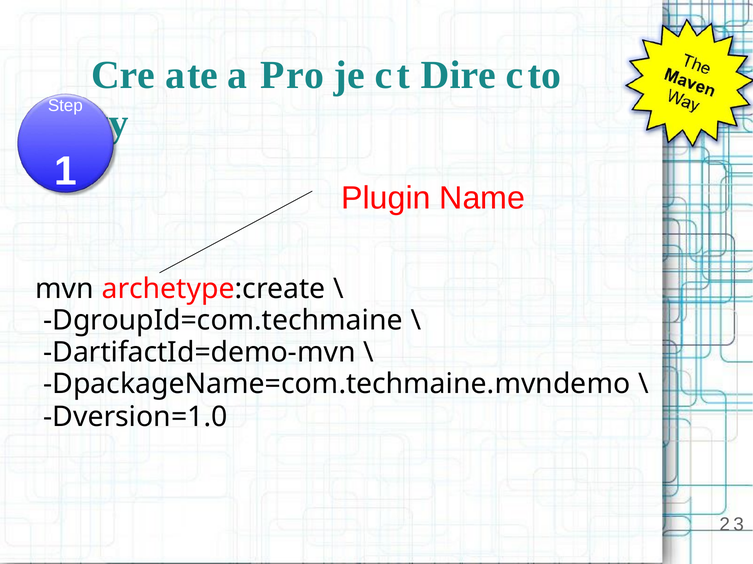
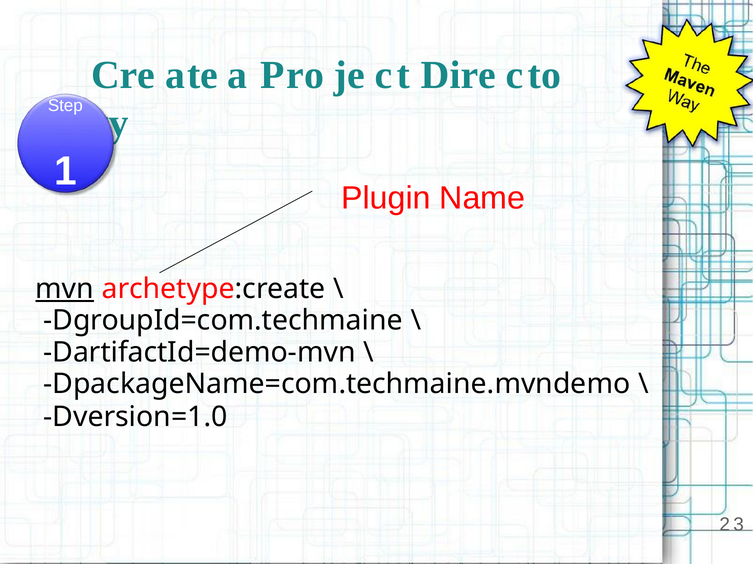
mvn underline: none -> present
